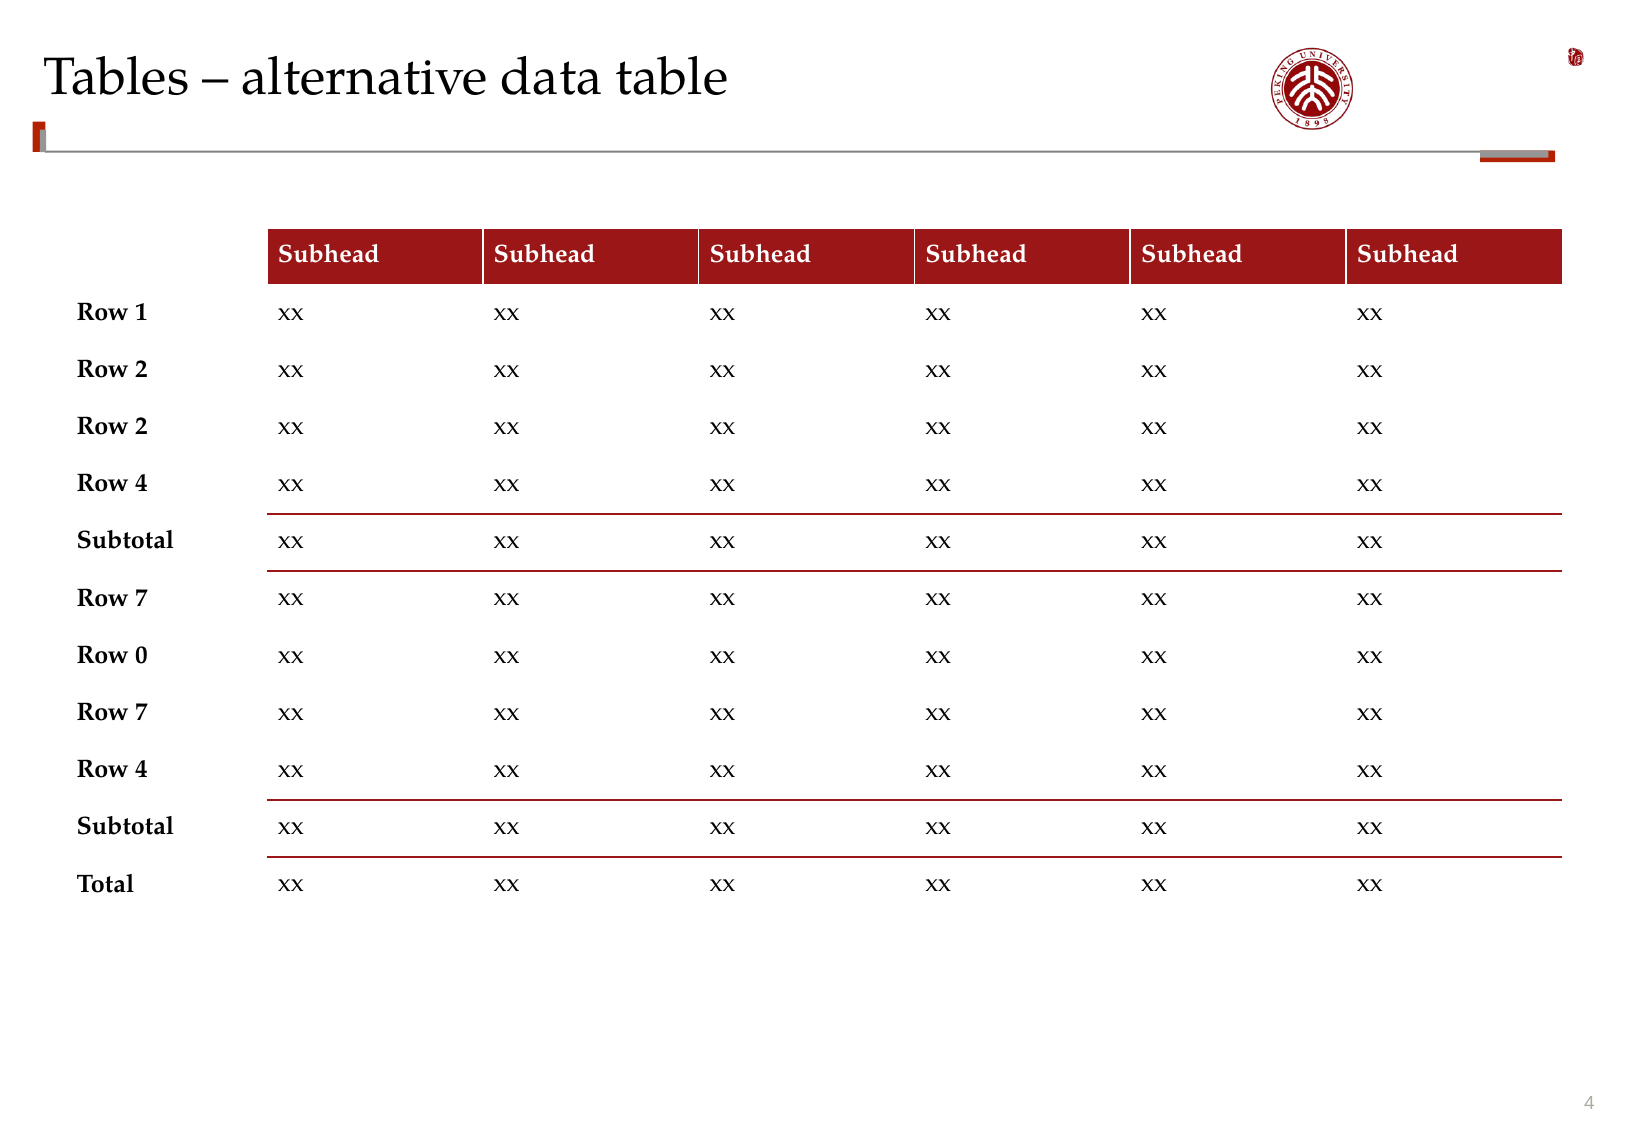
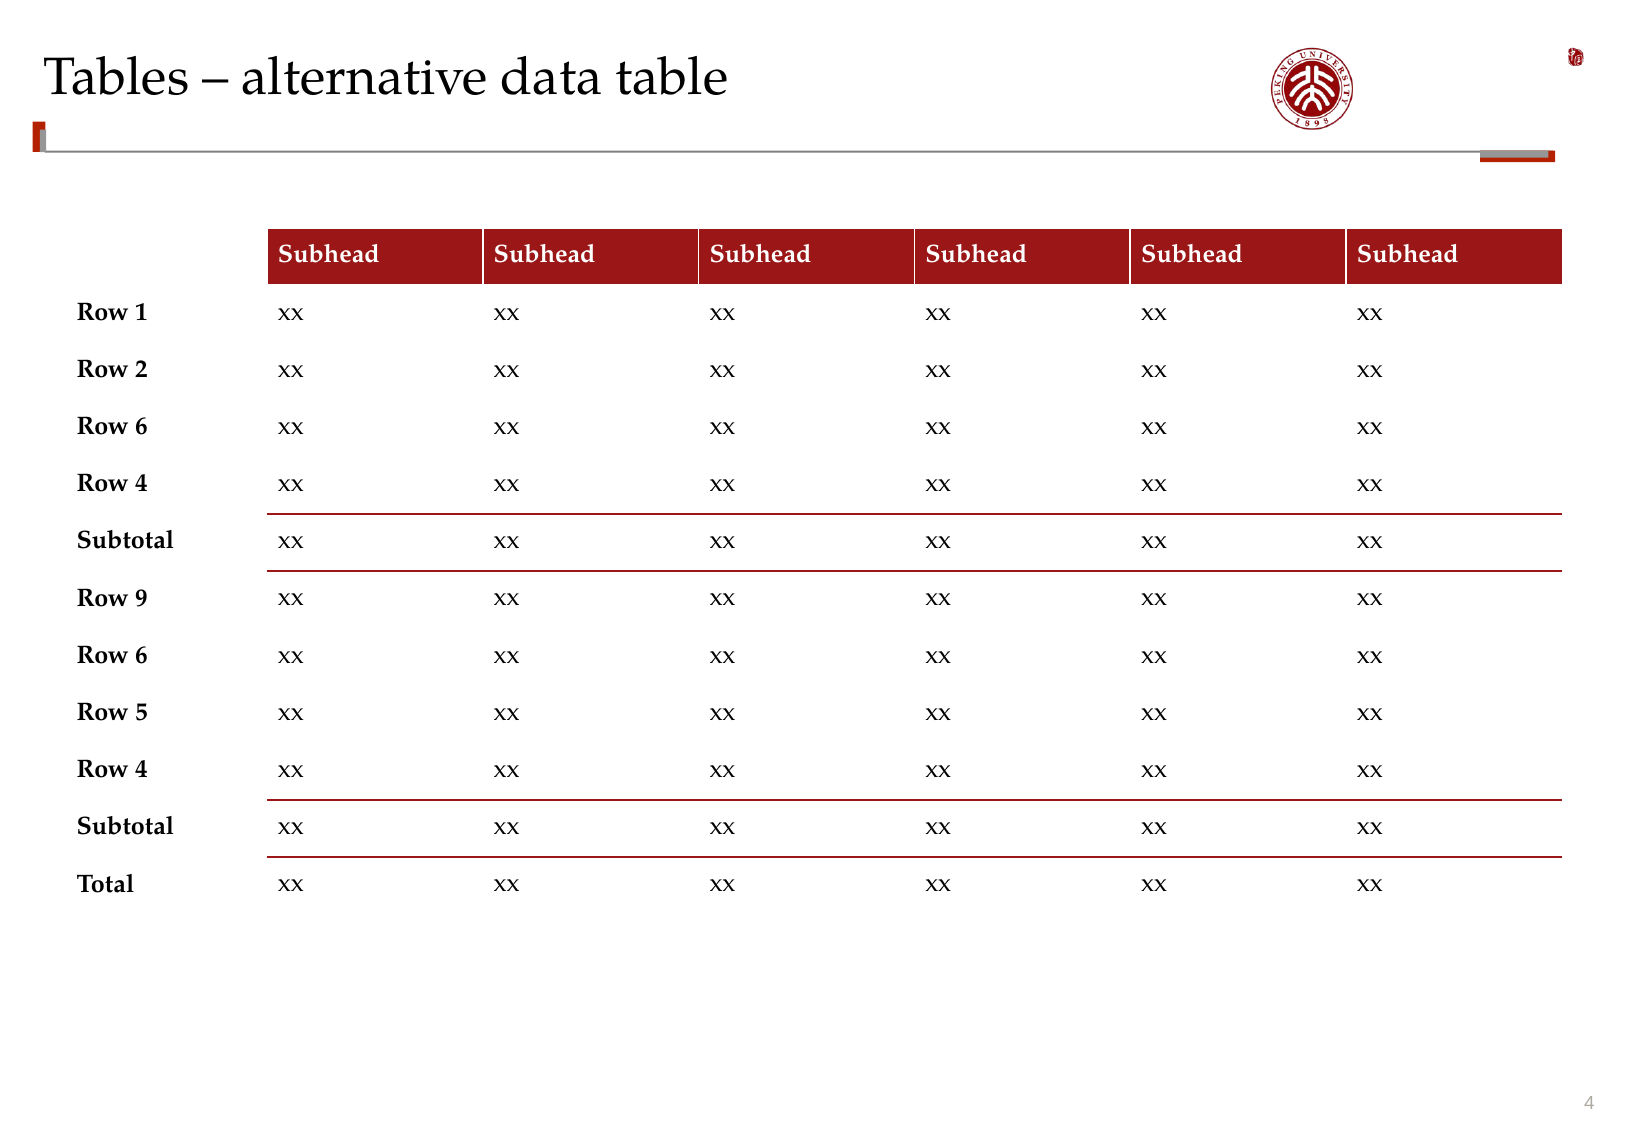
2 at (141, 426): 2 -> 6
7 at (141, 598): 7 -> 9
0 at (141, 655): 0 -> 6
7 at (141, 712): 7 -> 5
